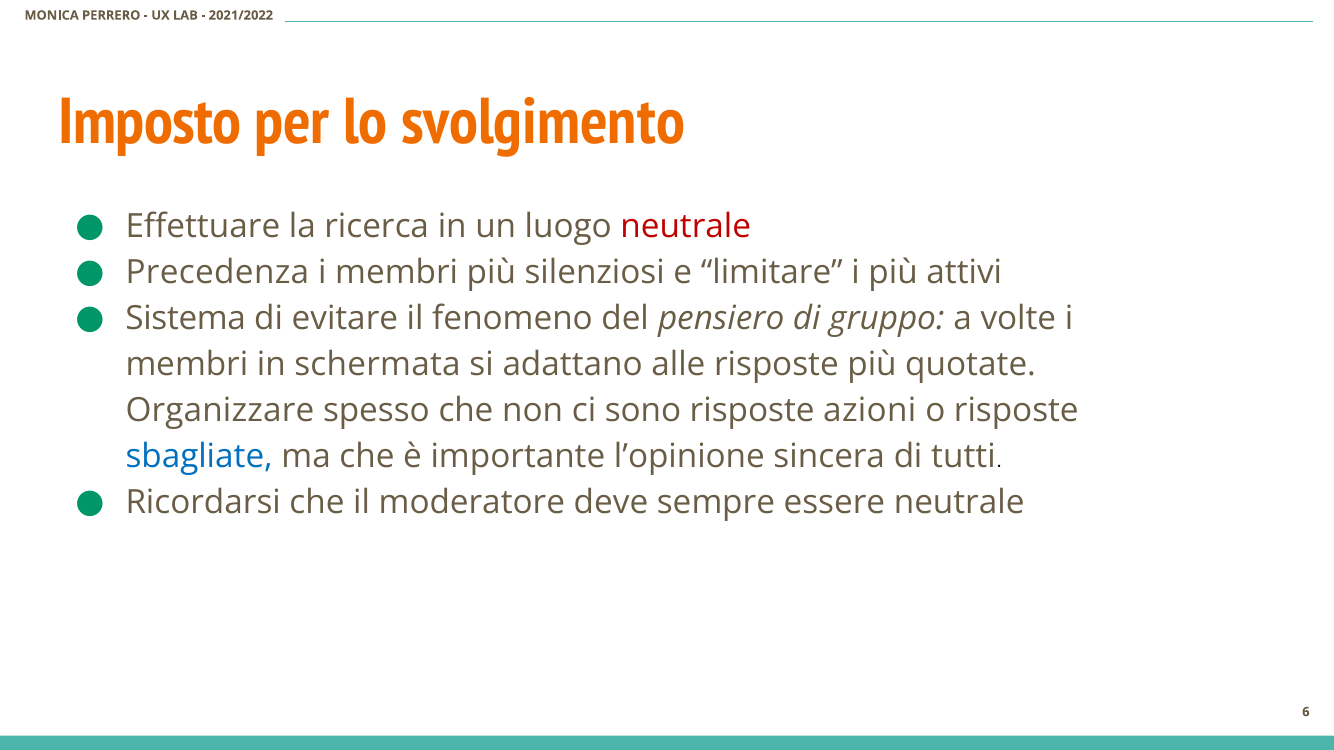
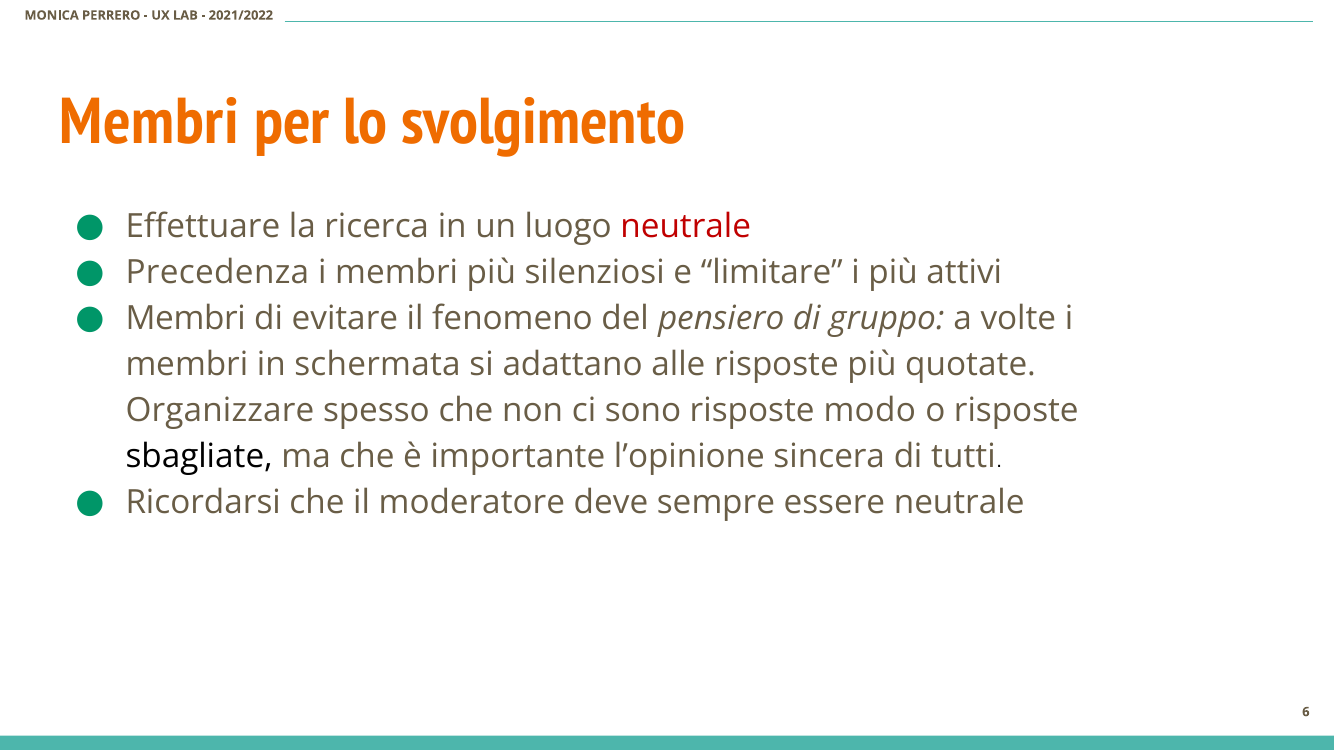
Imposto at (150, 122): Imposto -> Membri
Sistema at (186, 318): Sistema -> Membri
azioni: azioni -> modo
sbagliate colour: blue -> black
